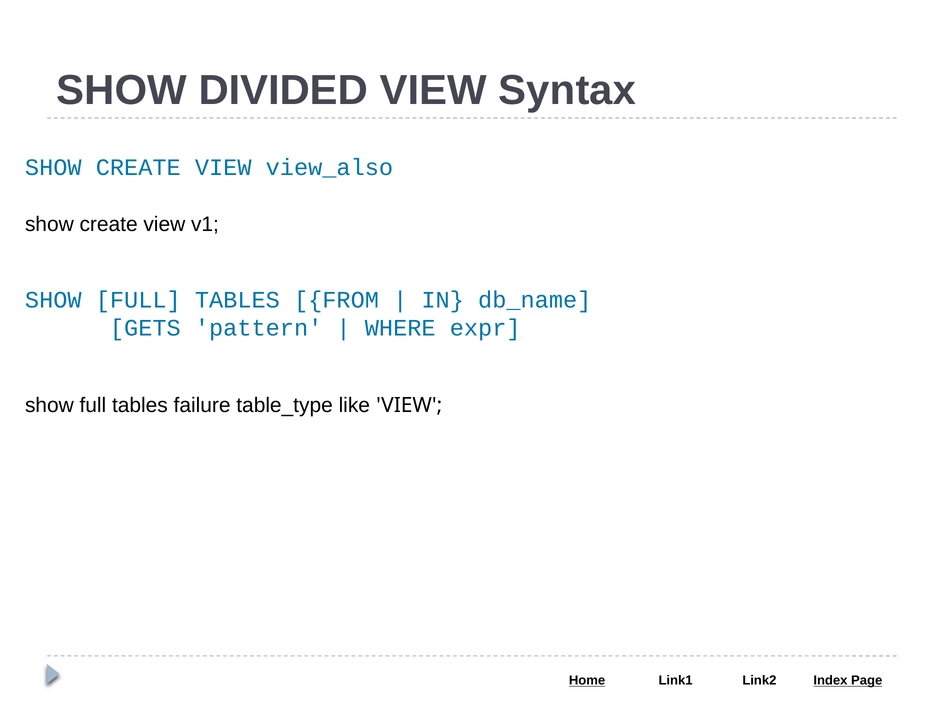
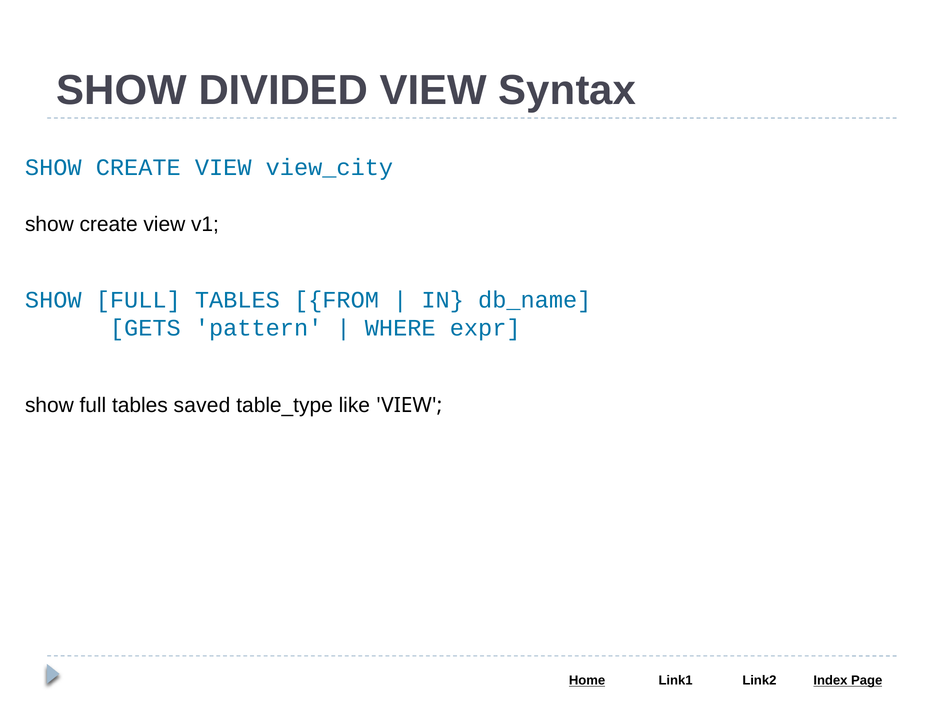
view_also: view_also -> view_city
failure: failure -> saved
